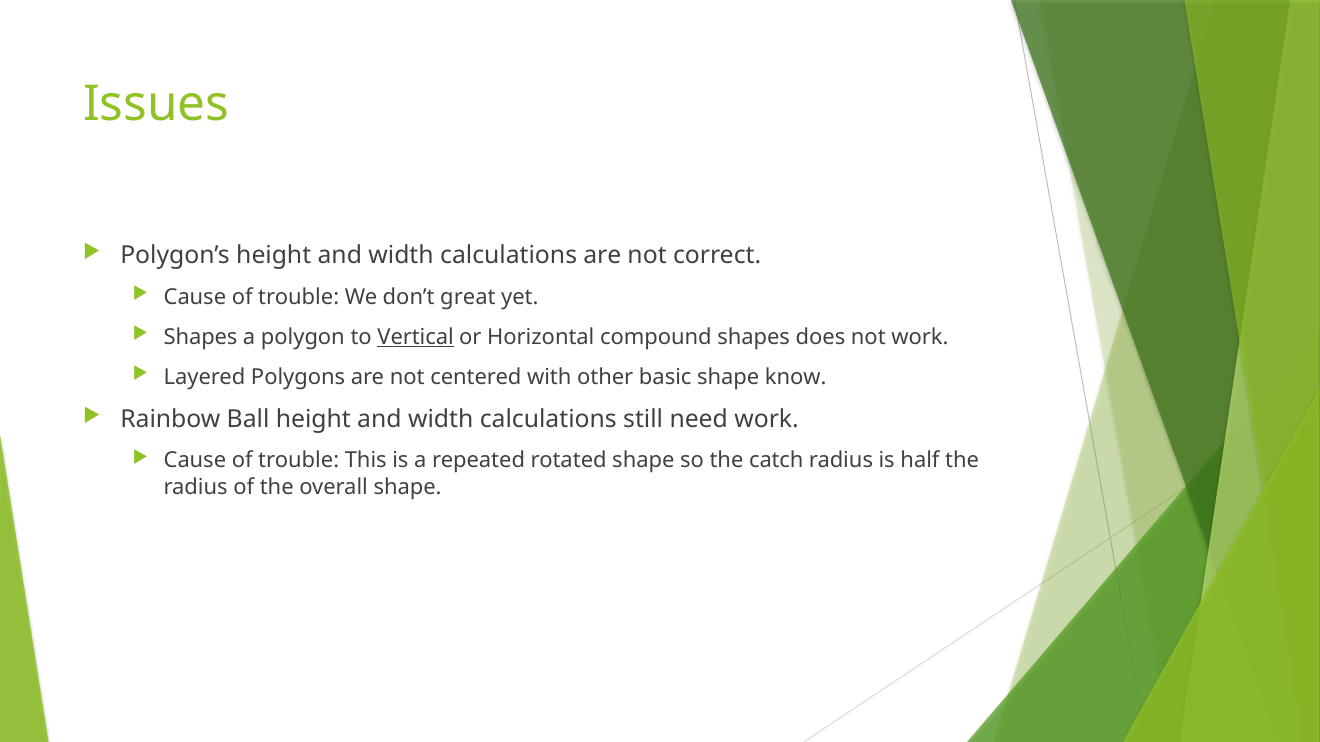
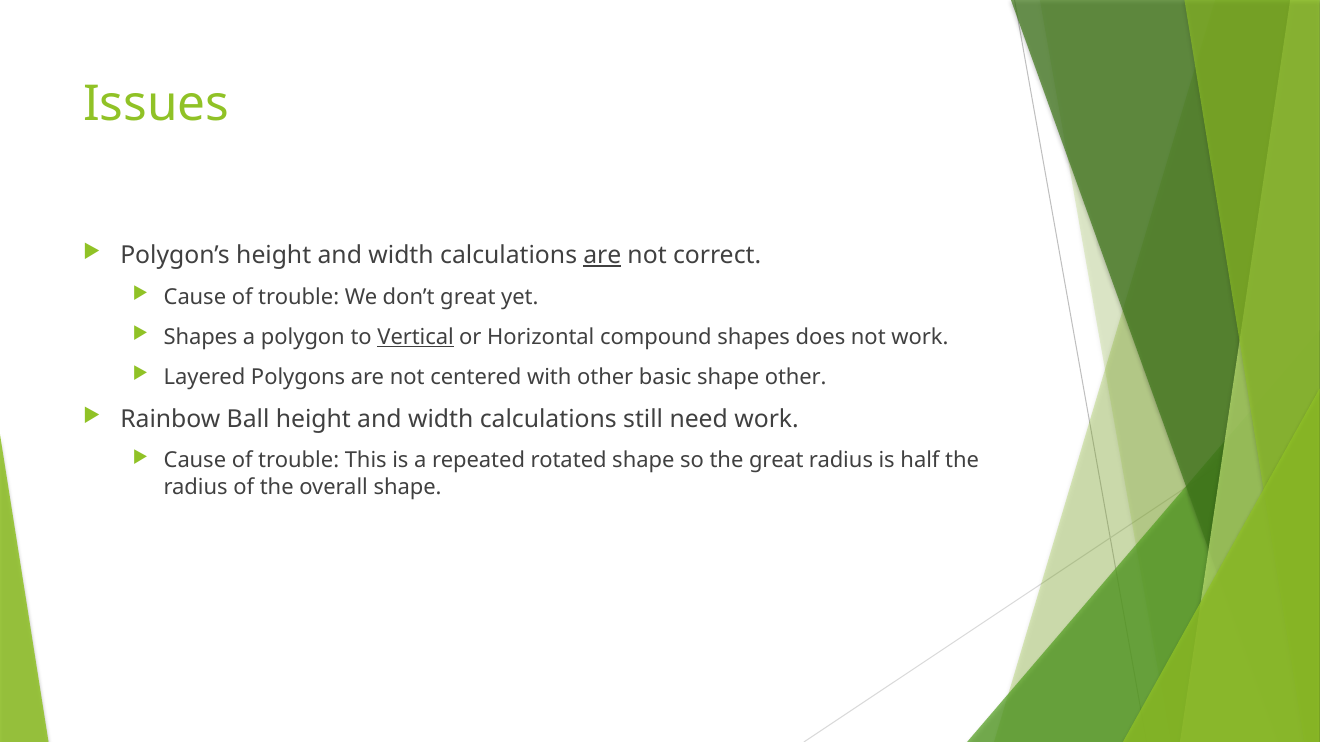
are at (602, 255) underline: none -> present
shape know: know -> other
the catch: catch -> great
